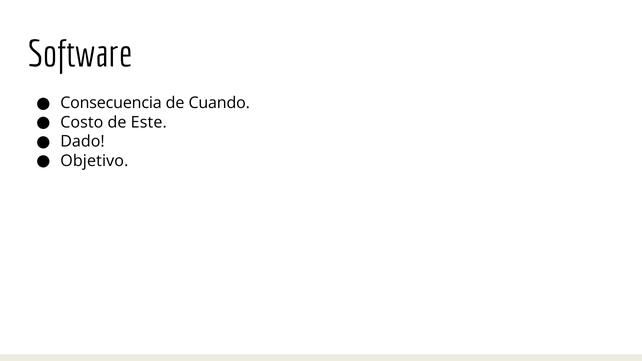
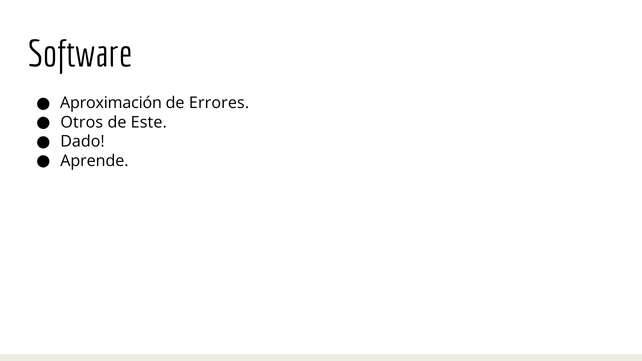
Consecuencia: Consecuencia -> Aproximación
Cuando: Cuando -> Errores
Costo: Costo -> Otros
Objetivo: Objetivo -> Aprende
